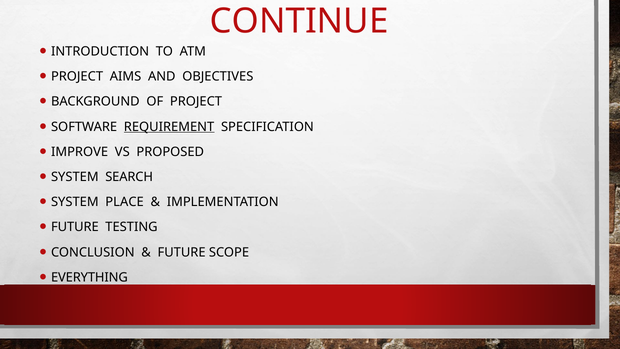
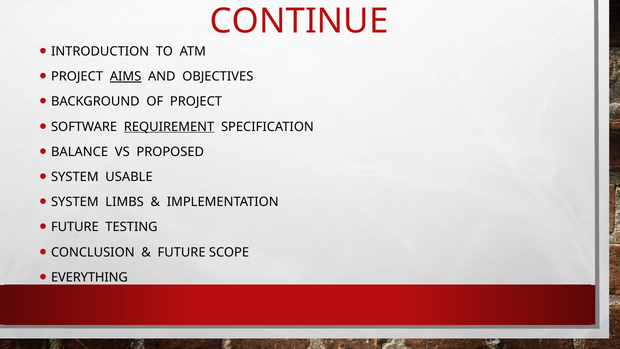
AIMS underline: none -> present
IMPROVE: IMPROVE -> BALANCE
SEARCH: SEARCH -> USABLE
PLACE: PLACE -> LIMBS
